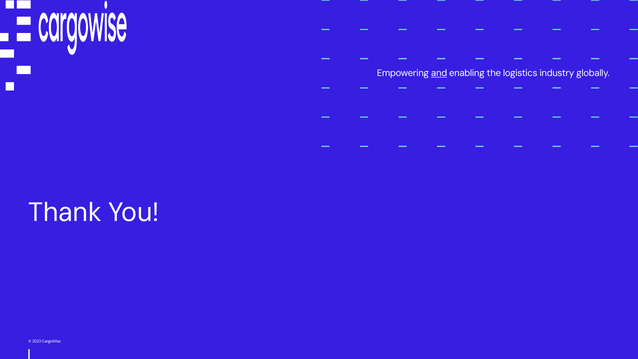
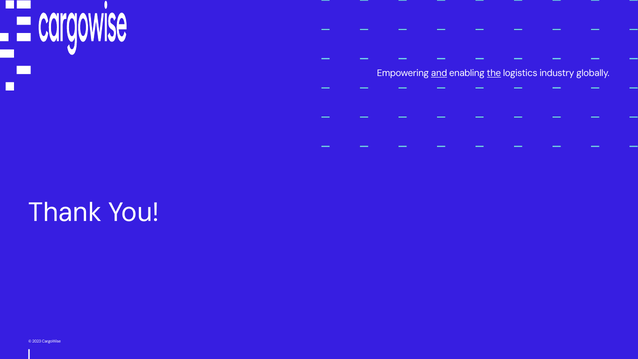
the underline: none -> present
